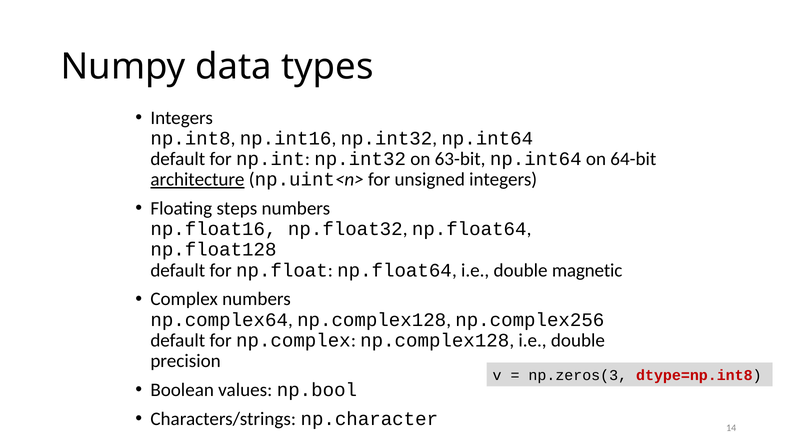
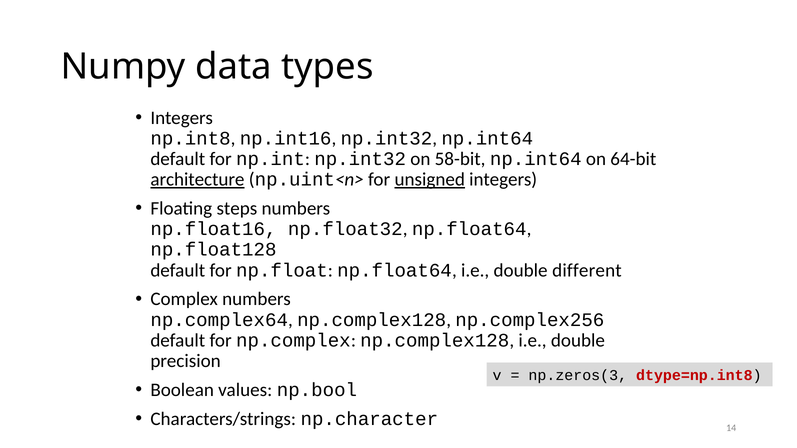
63-bit: 63-bit -> 58-bit
unsigned underline: none -> present
magnetic: magnetic -> different
